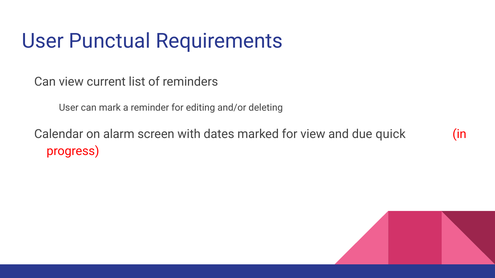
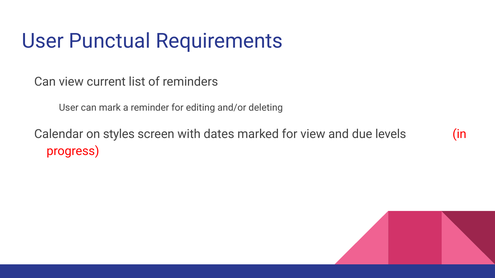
alarm: alarm -> styles
quick: quick -> levels
